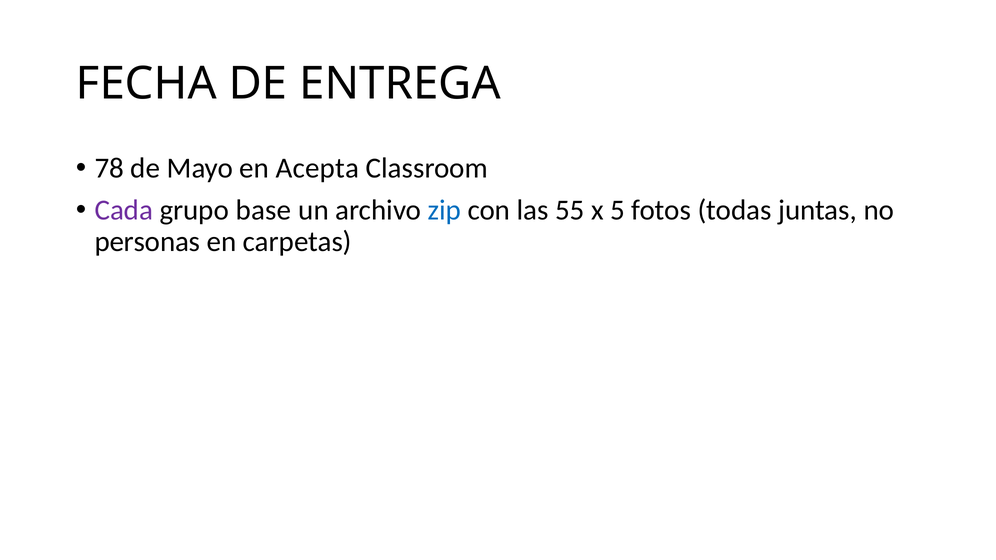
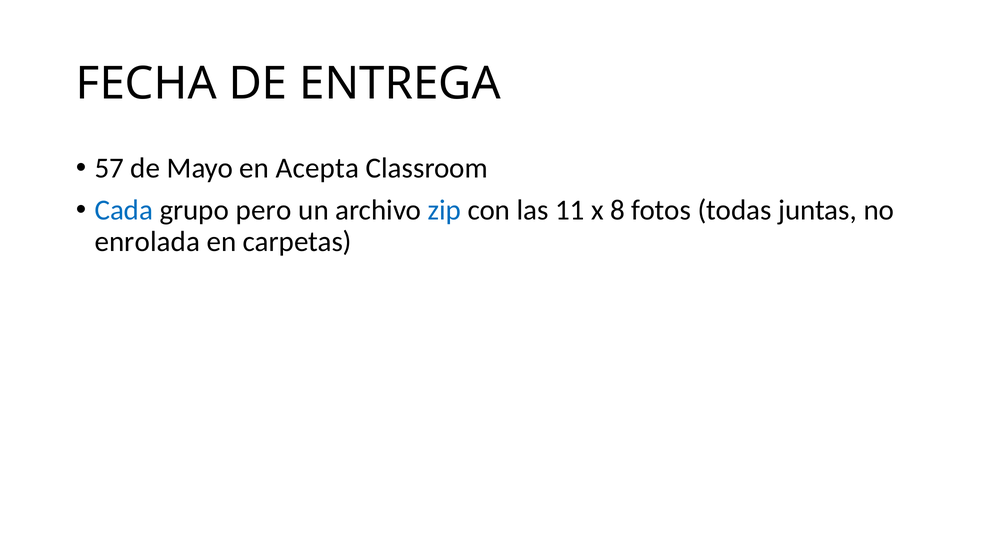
78: 78 -> 57
Cada colour: purple -> blue
base: base -> pero
55: 55 -> 11
5: 5 -> 8
personas: personas -> enrolada
